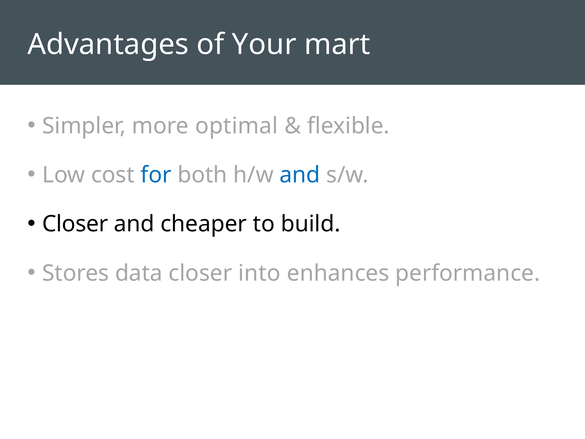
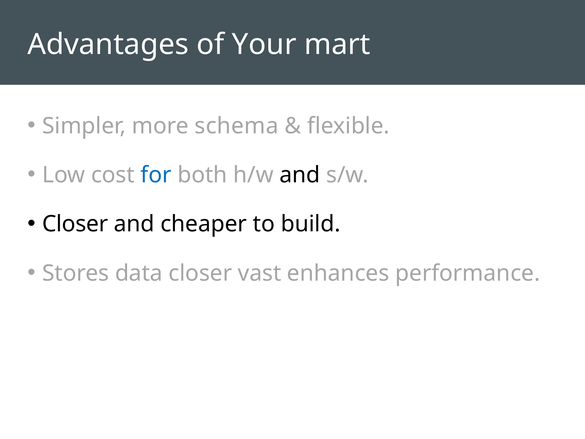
optimal: optimal -> schema
and at (300, 175) colour: blue -> black
into: into -> vast
